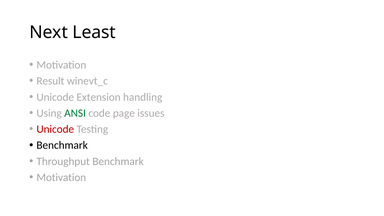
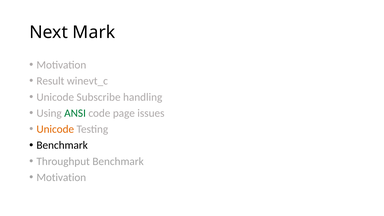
Least: Least -> Mark
Extension: Extension -> Subscribe
Unicode at (55, 129) colour: red -> orange
